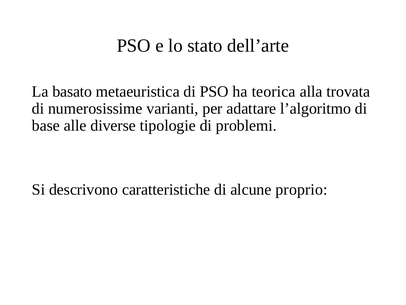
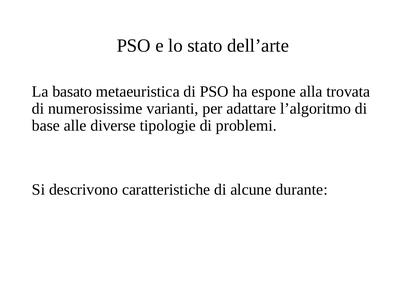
teorica: teorica -> espone
proprio: proprio -> durante
